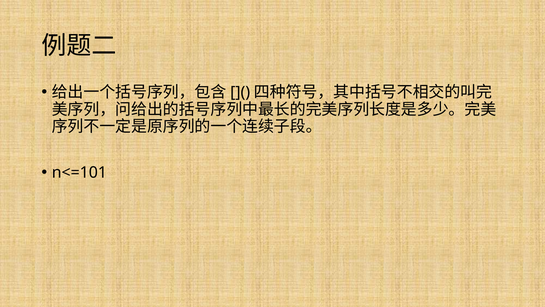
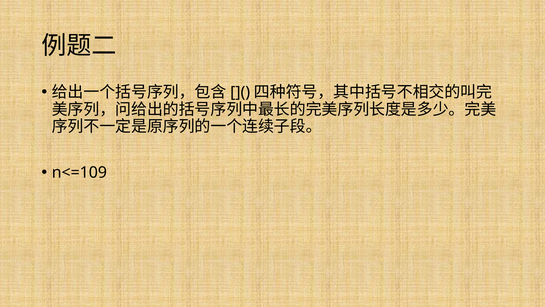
n<=101: n<=101 -> n<=109
